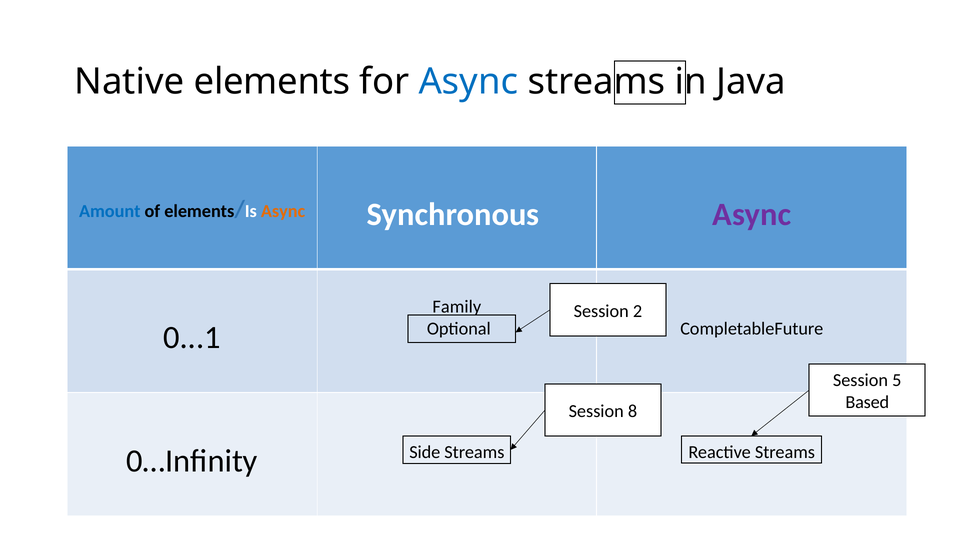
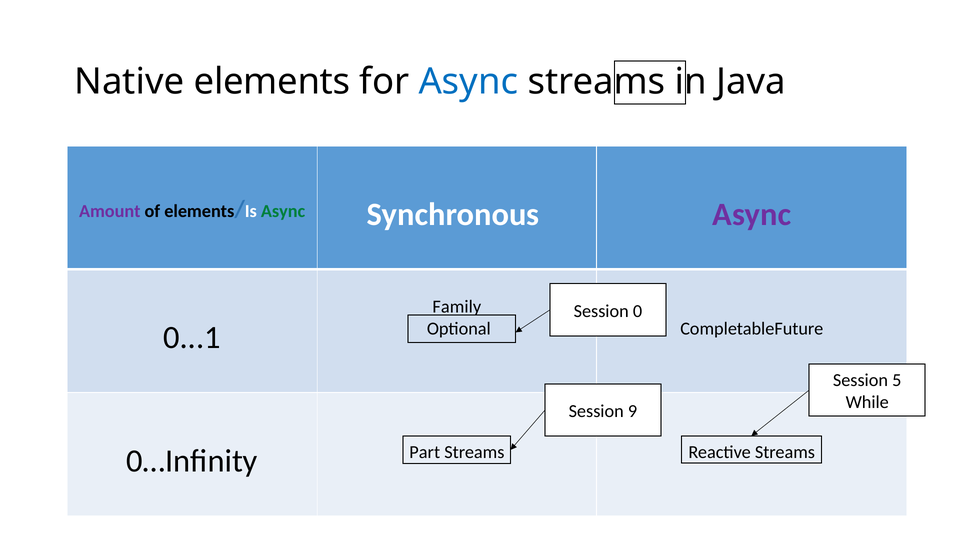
Amount colour: blue -> purple
Async at (283, 211) colour: orange -> green
2: 2 -> 0
Based: Based -> While
8: 8 -> 9
Side: Side -> Part
